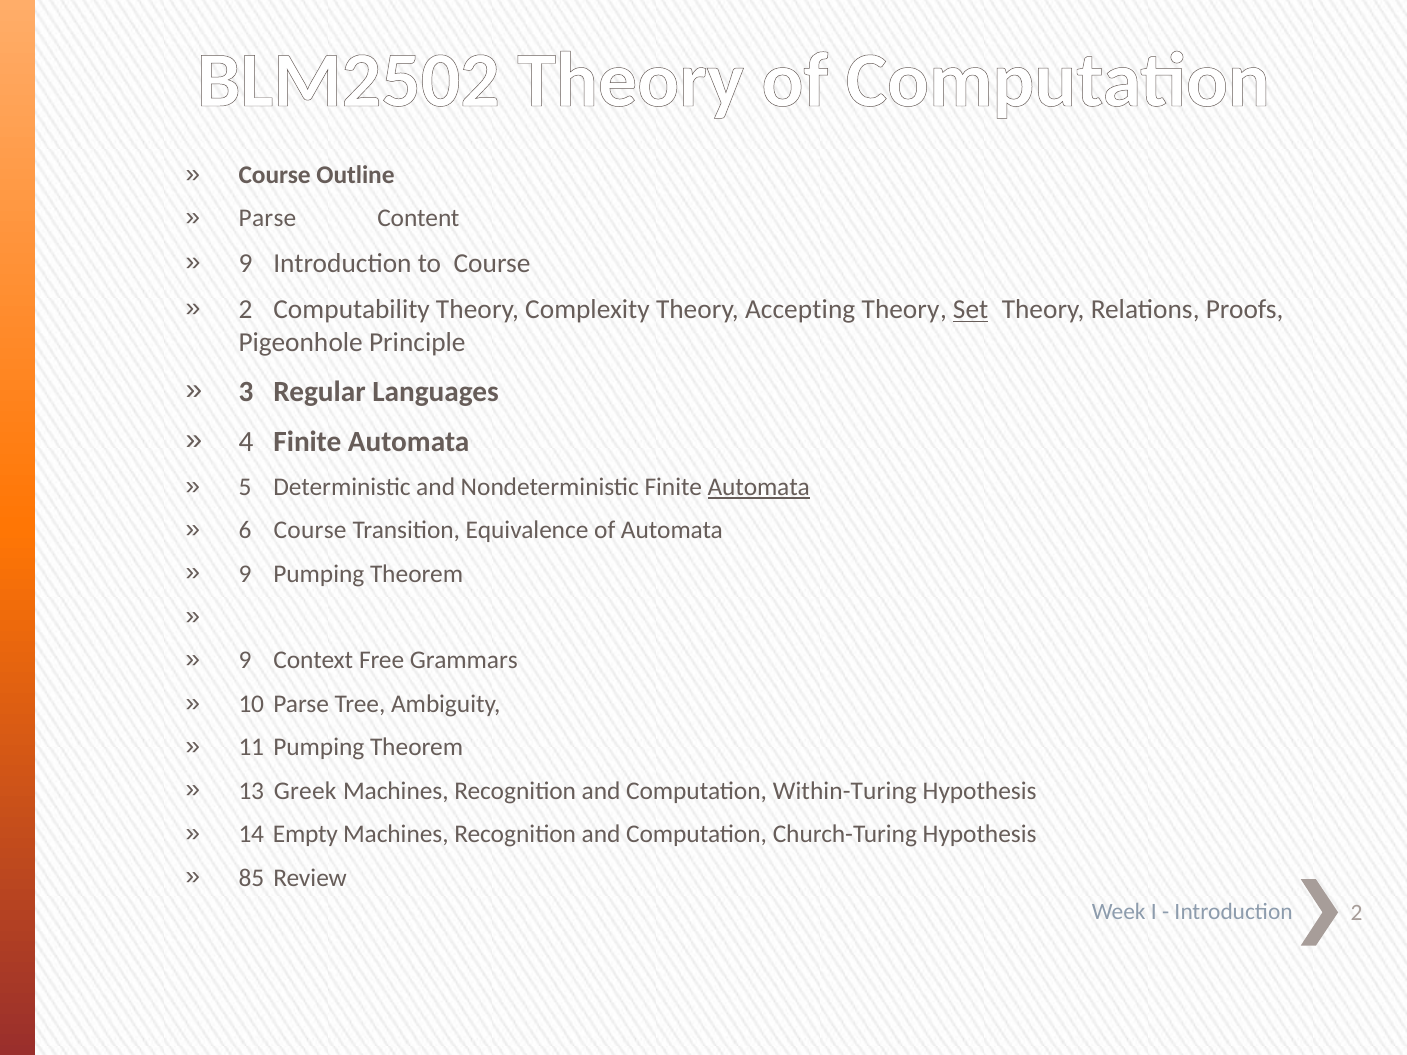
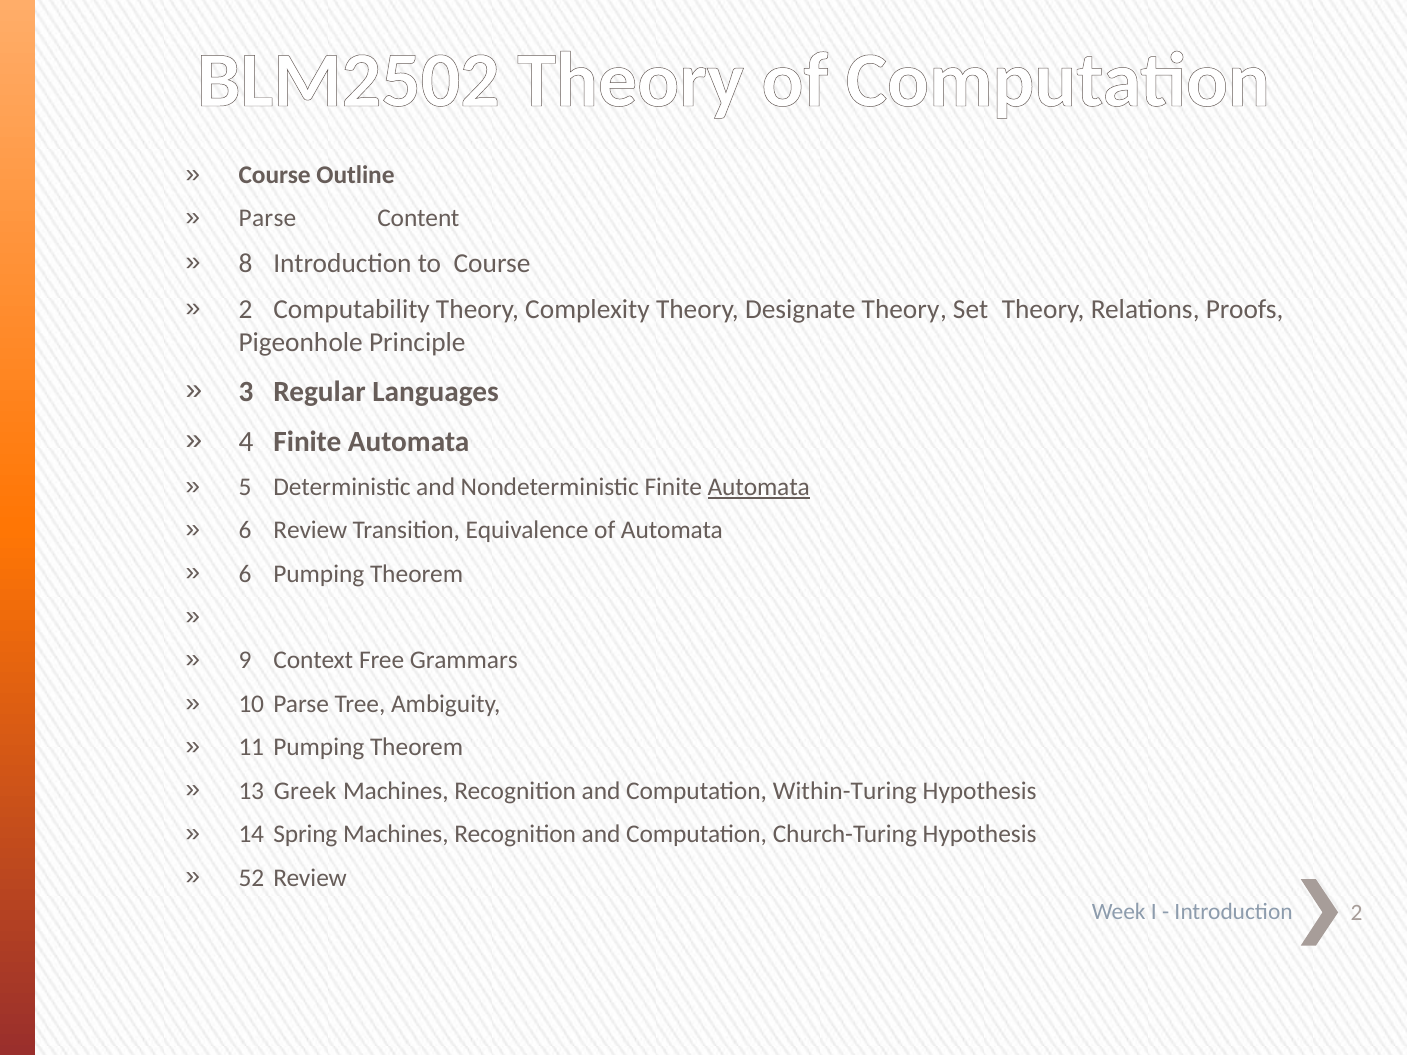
9 at (245, 264): 9 -> 8
Accepting: Accepting -> Designate
Set underline: present -> none
6 Course: Course -> Review
9 at (245, 574): 9 -> 6
Empty: Empty -> Spring
85: 85 -> 52
